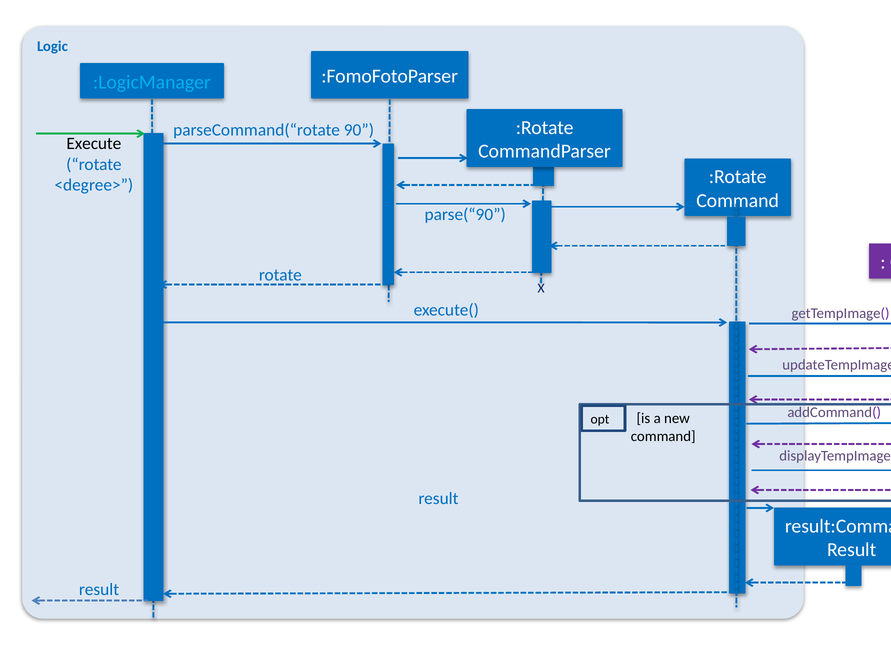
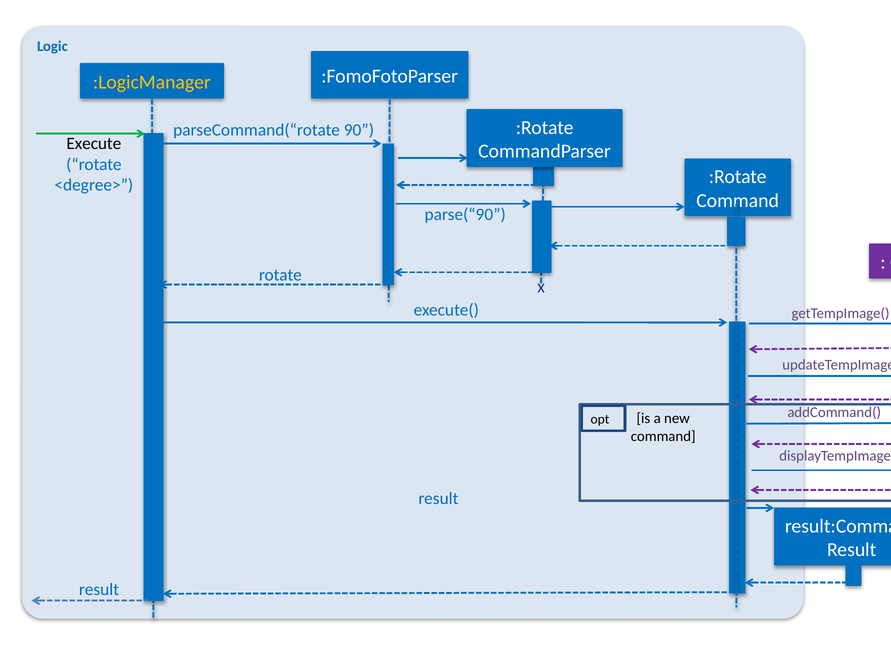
:LogicManager colour: light blue -> yellow
